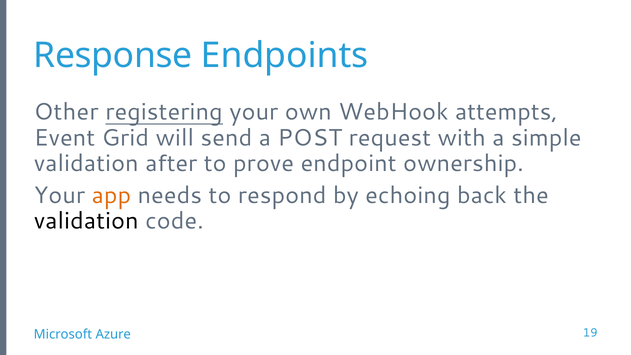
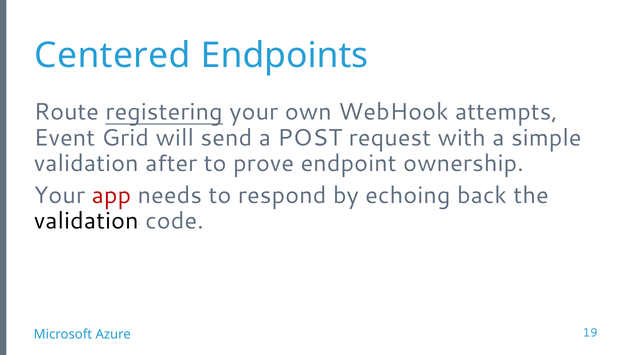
Response: Response -> Centered
Other: Other -> Route
app colour: orange -> red
